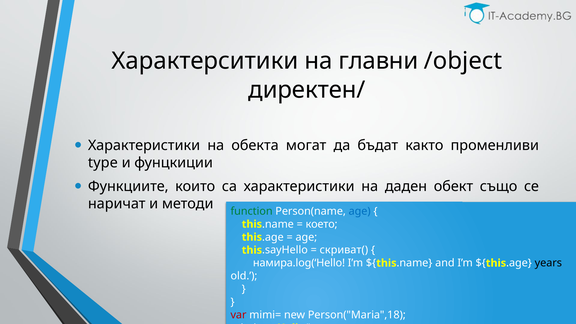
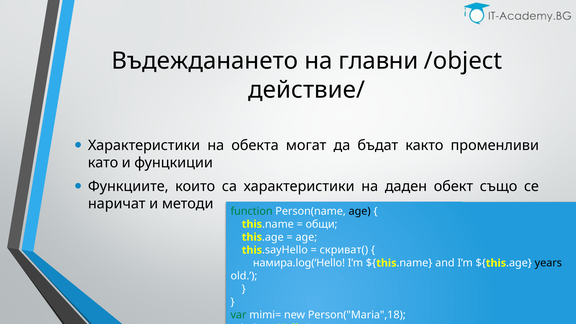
Характерситики: Характерситики -> Въдежданането
директен/: директен/ -> действие/
type: type -> като
age at (360, 211) colour: blue -> black
което: което -> общи
var colour: red -> green
